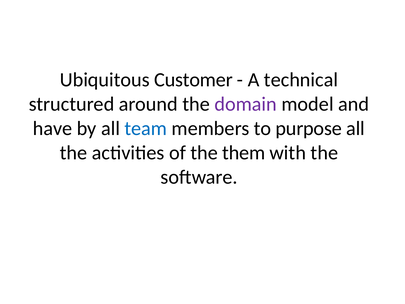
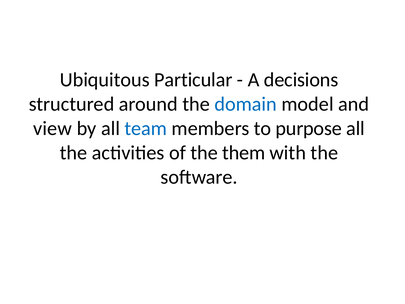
Customer: Customer -> Particular
technical: technical -> decisions
domain colour: purple -> blue
have: have -> view
